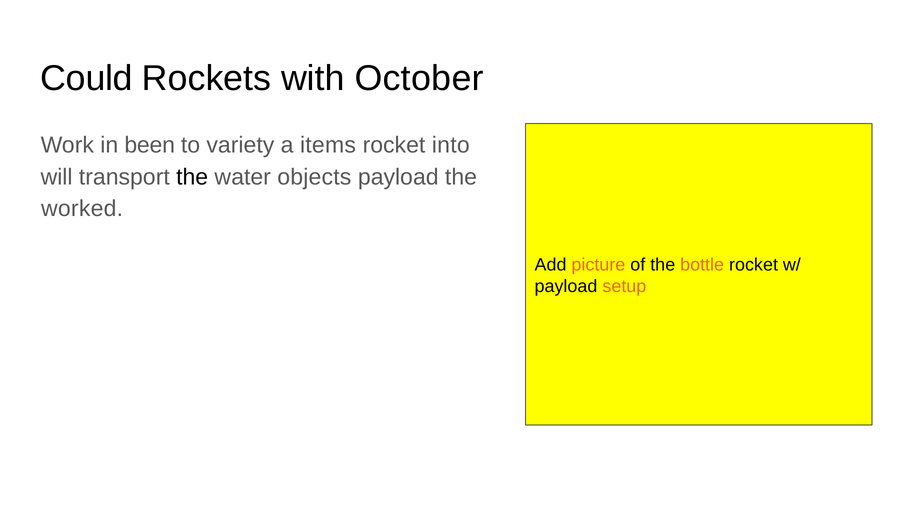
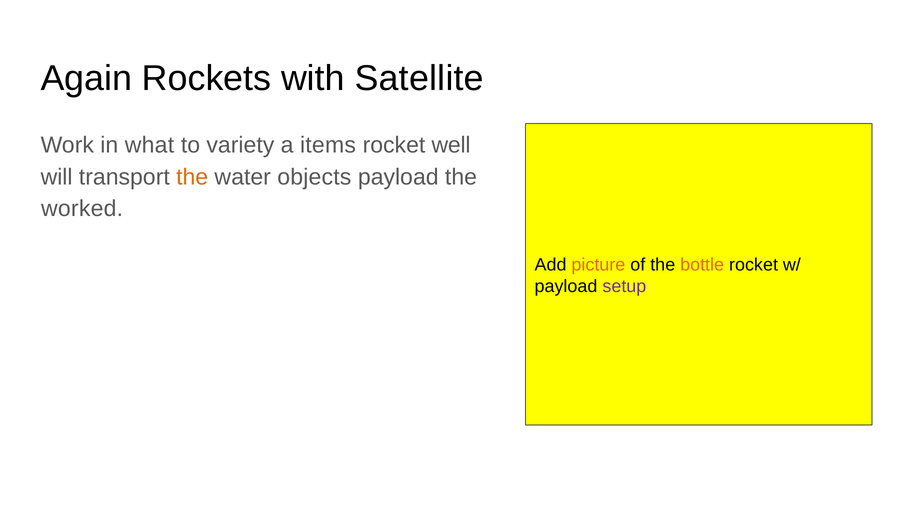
Could: Could -> Again
October: October -> Satellite
been: been -> what
into: into -> well
the at (192, 177) colour: black -> orange
setup colour: orange -> purple
